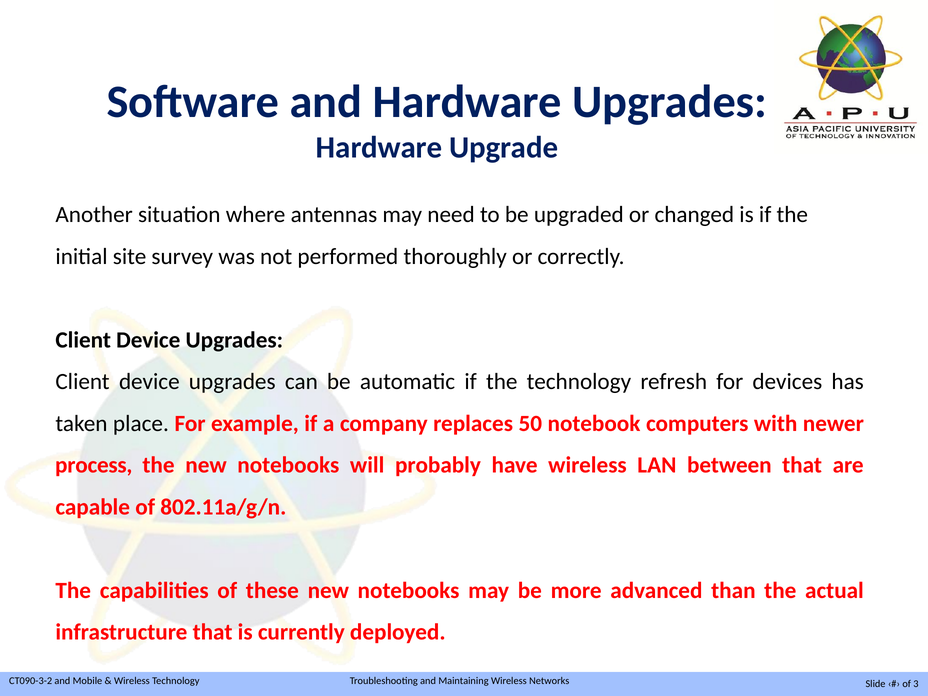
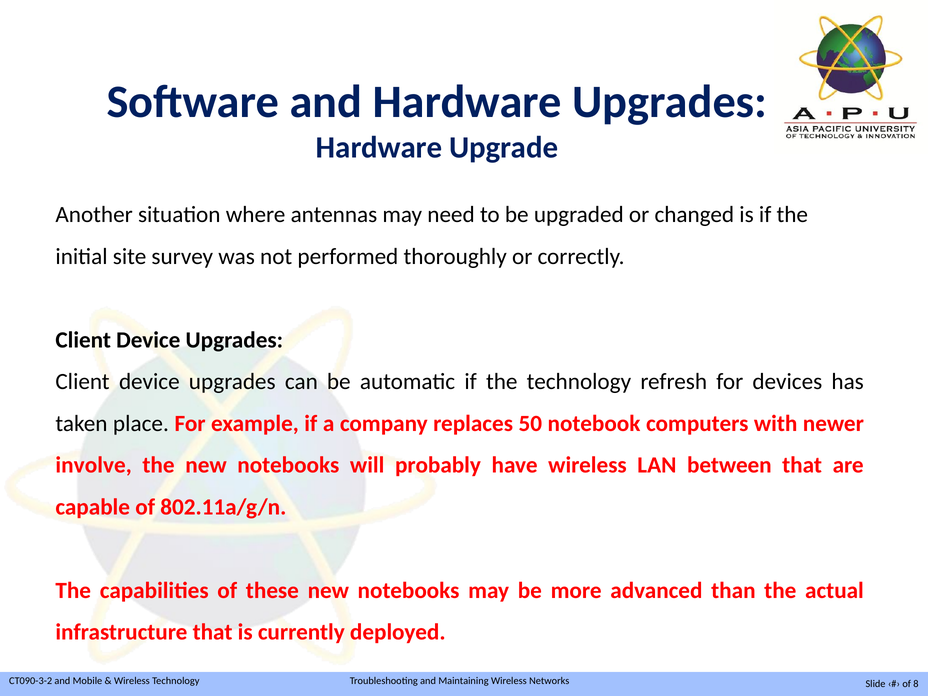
process: process -> involve
3: 3 -> 8
